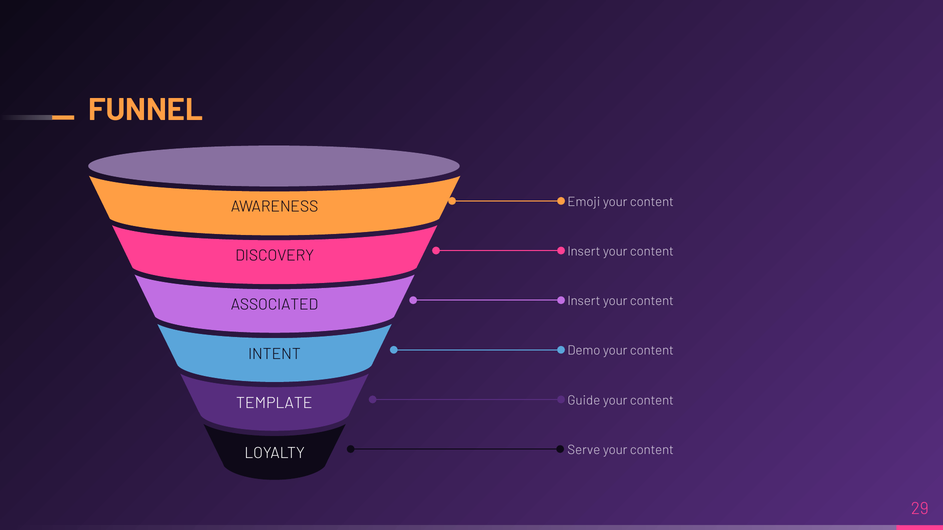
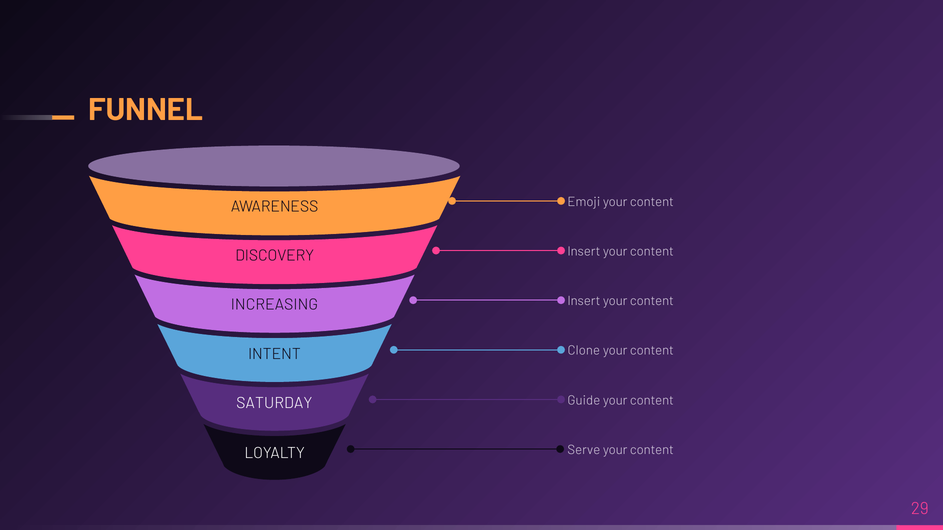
ASSOCIATED: ASSOCIATED -> INCREASING
Demo: Demo -> Clone
TEMPLATE: TEMPLATE -> SATURDAY
